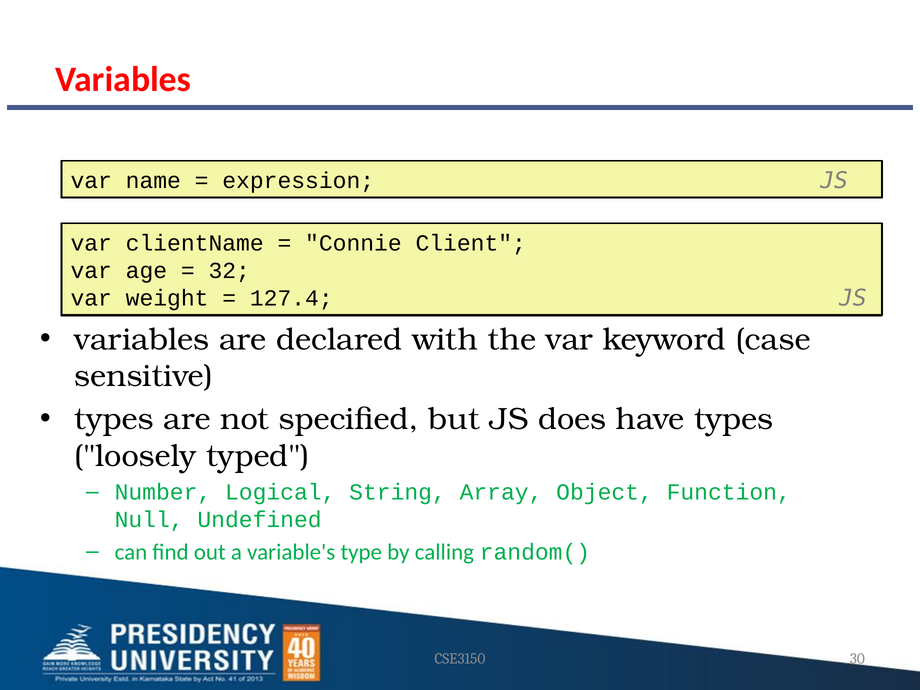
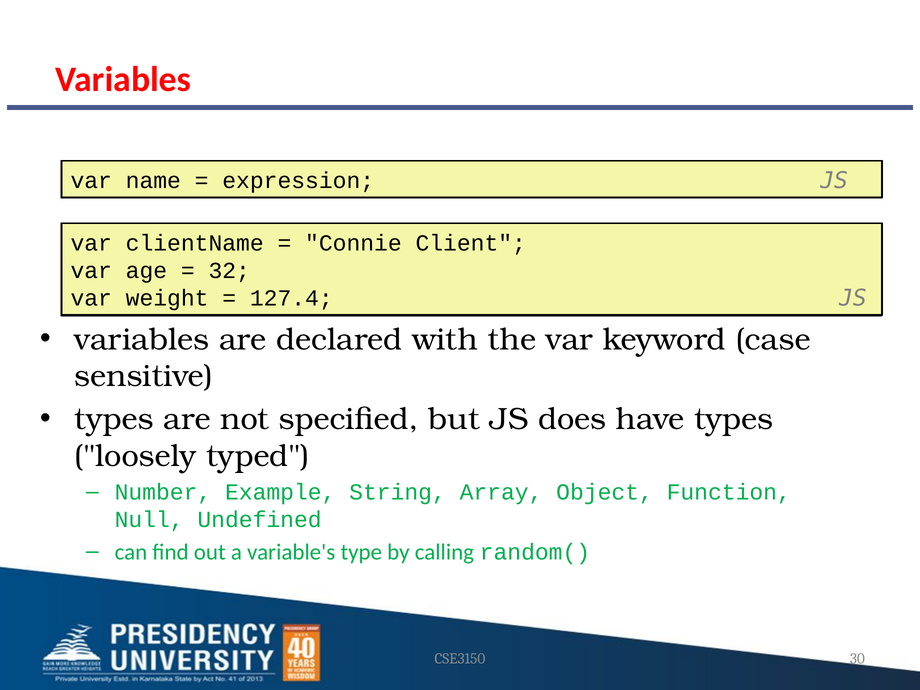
Logical: Logical -> Example
